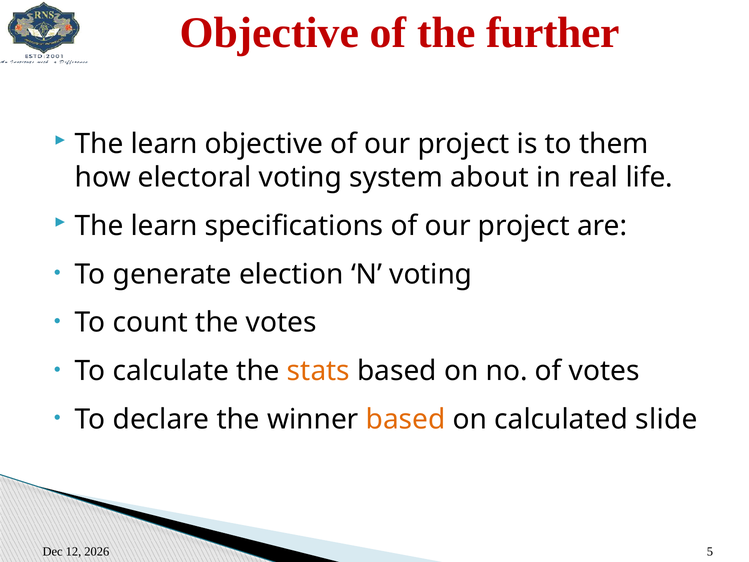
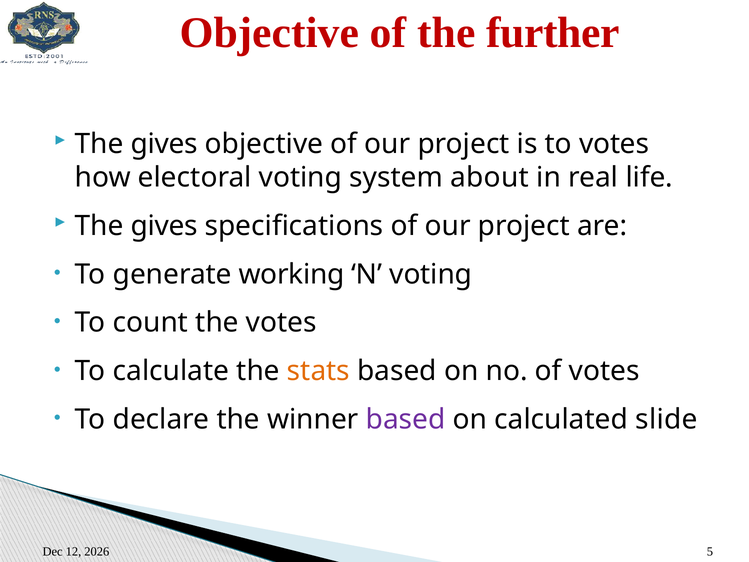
learn at (164, 144): learn -> gives
to them: them -> votes
learn at (164, 226): learn -> gives
election: election -> working
based at (406, 419) colour: orange -> purple
